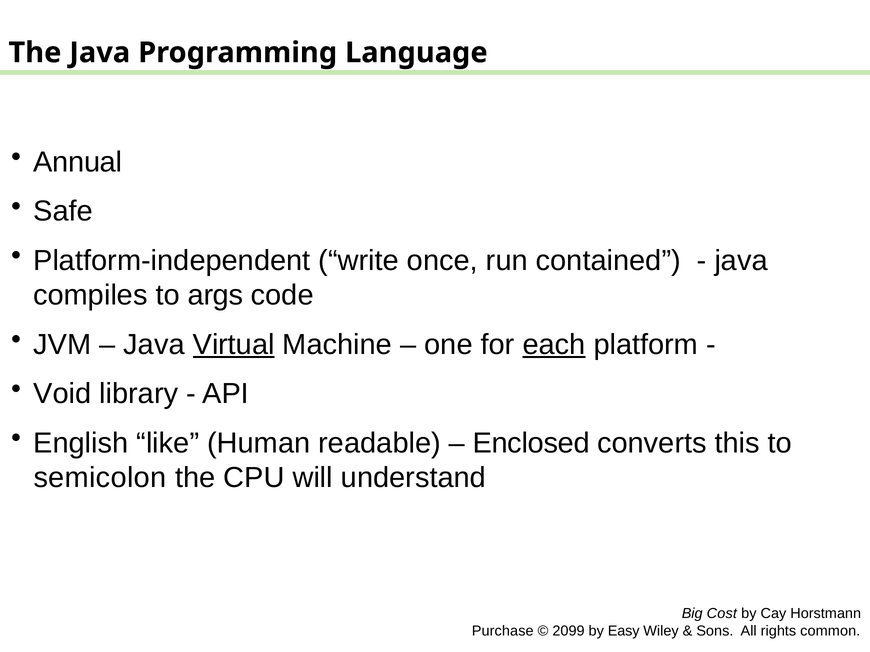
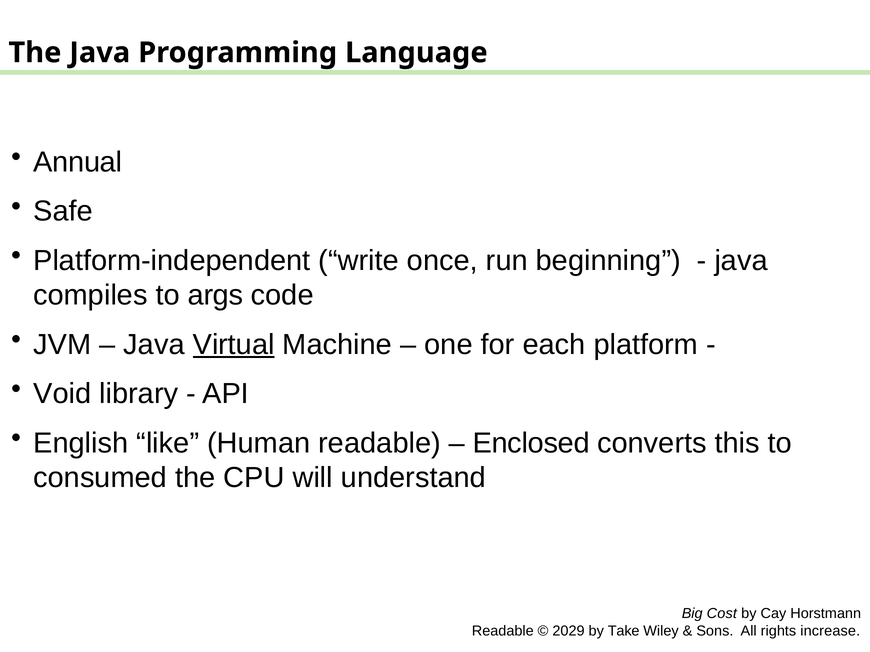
contained: contained -> beginning
each underline: present -> none
semicolon: semicolon -> consumed
Purchase at (503, 631): Purchase -> Readable
2099: 2099 -> 2029
Easy: Easy -> Take
common: common -> increase
